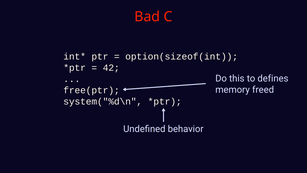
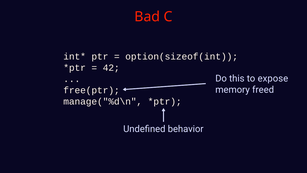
defines: defines -> expose
system("%d\n: system("%d\n -> manage("%d\n
